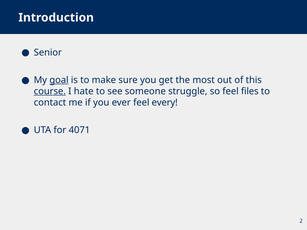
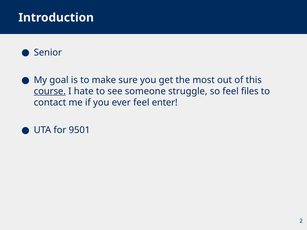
goal underline: present -> none
every: every -> enter
4071: 4071 -> 9501
